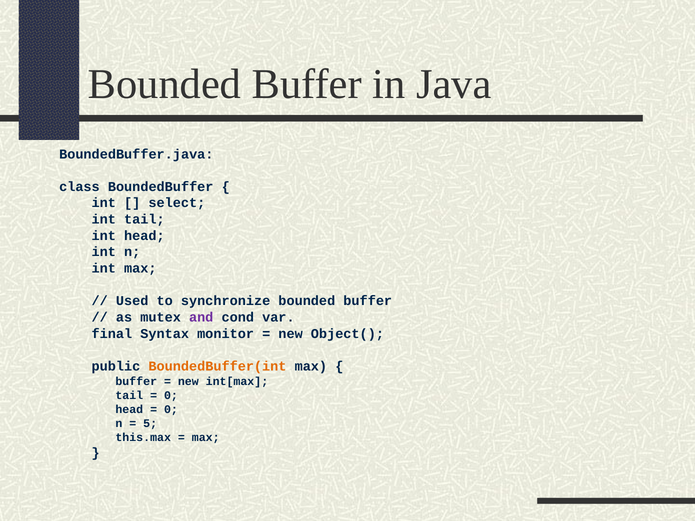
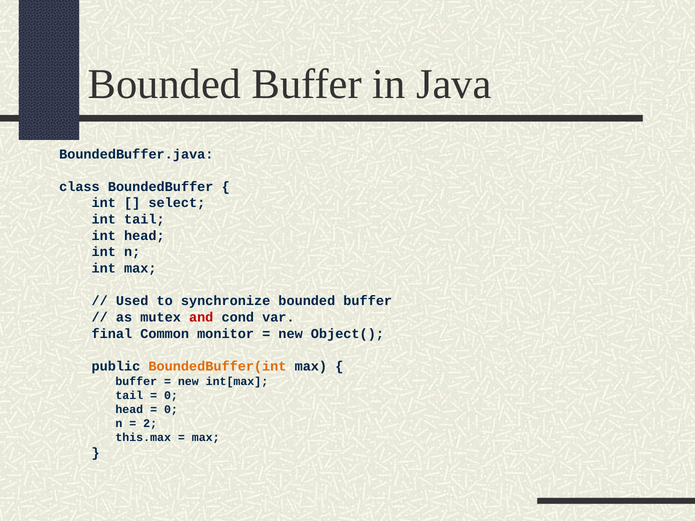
and colour: purple -> red
Syntax: Syntax -> Common
5: 5 -> 2
